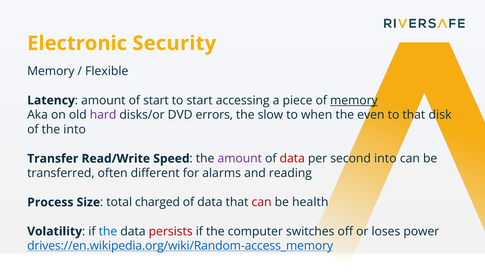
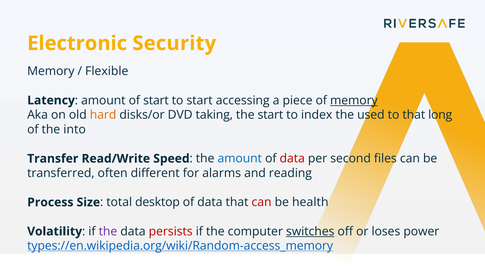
hard colour: purple -> orange
errors: errors -> taking
the slow: slow -> start
when: when -> index
even: even -> used
disk: disk -> long
amount at (240, 158) colour: purple -> blue
second into: into -> files
charged: charged -> desktop
the at (108, 231) colour: blue -> purple
switches underline: none -> present
drives://en.wikipedia.org/wiki/Random-access_memory: drives://en.wikipedia.org/wiki/Random-access_memory -> types://en.wikipedia.org/wiki/Random-access_memory
